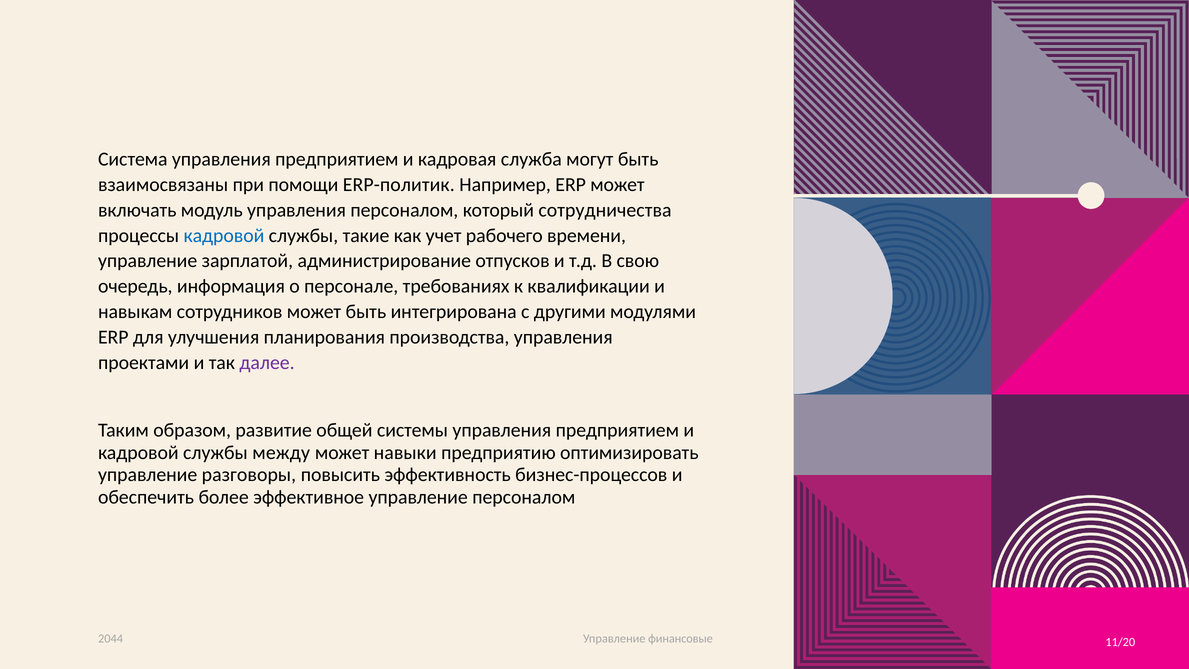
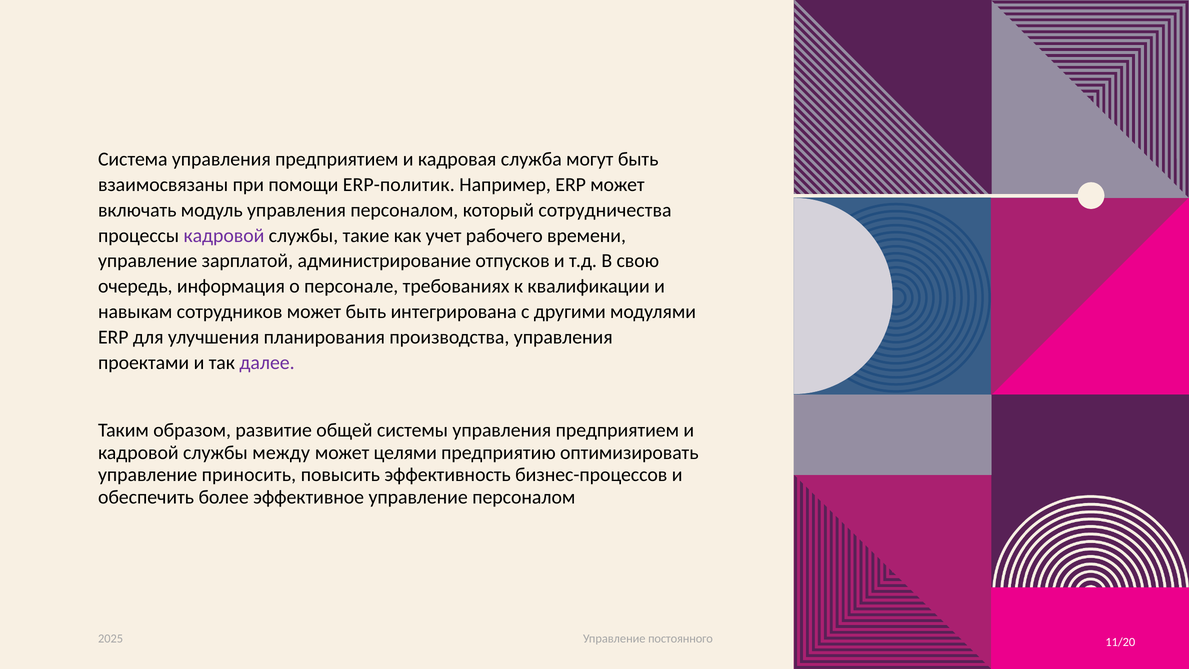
кадровой at (224, 235) colour: blue -> purple
навыки: навыки -> целями
разговоры: разговоры -> приносить
2044: 2044 -> 2025
финансовые: финансовые -> постоянного
